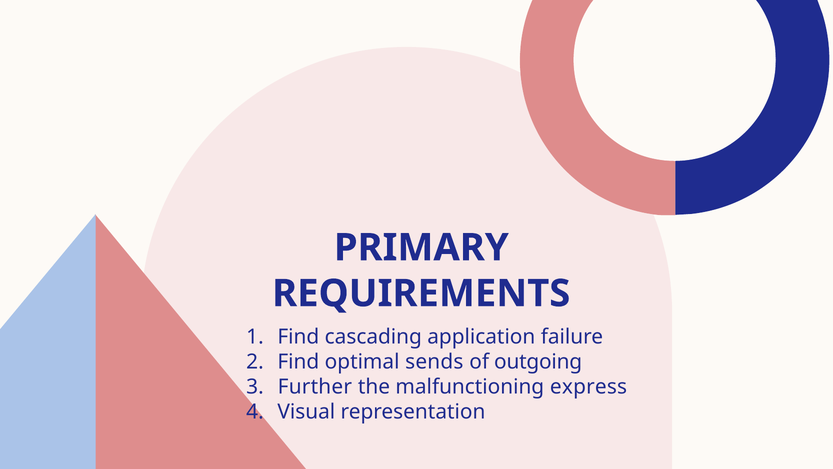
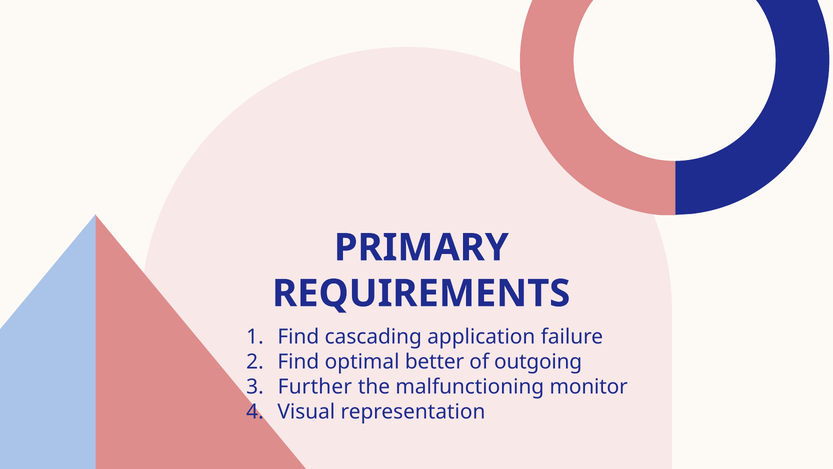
sends: sends -> better
express: express -> monitor
